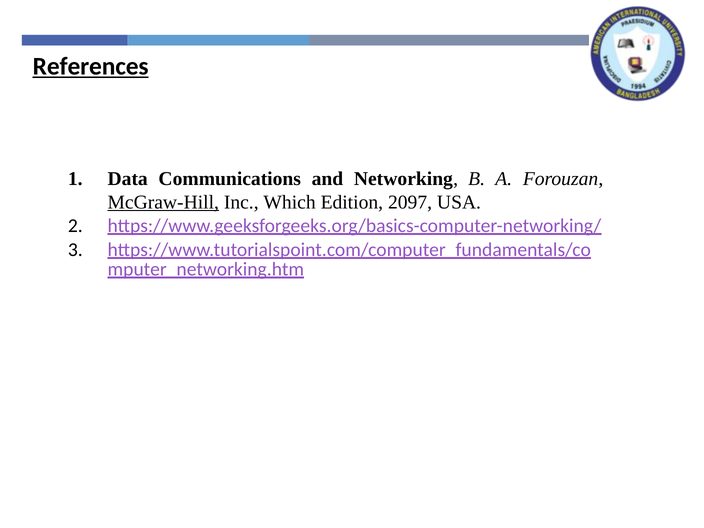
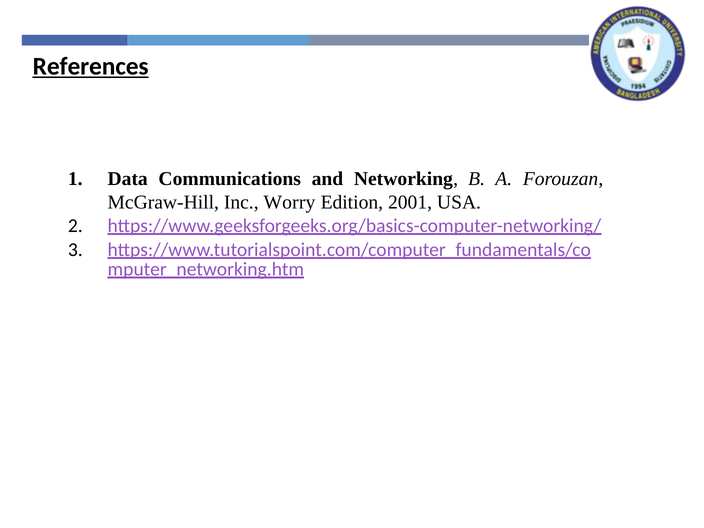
McGraw-Hill underline: present -> none
Which: Which -> Worry
2097: 2097 -> 2001
